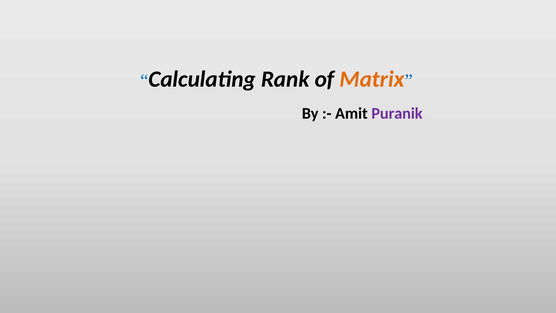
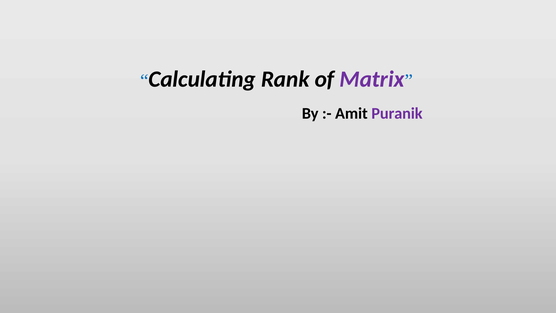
Matrix colour: orange -> purple
